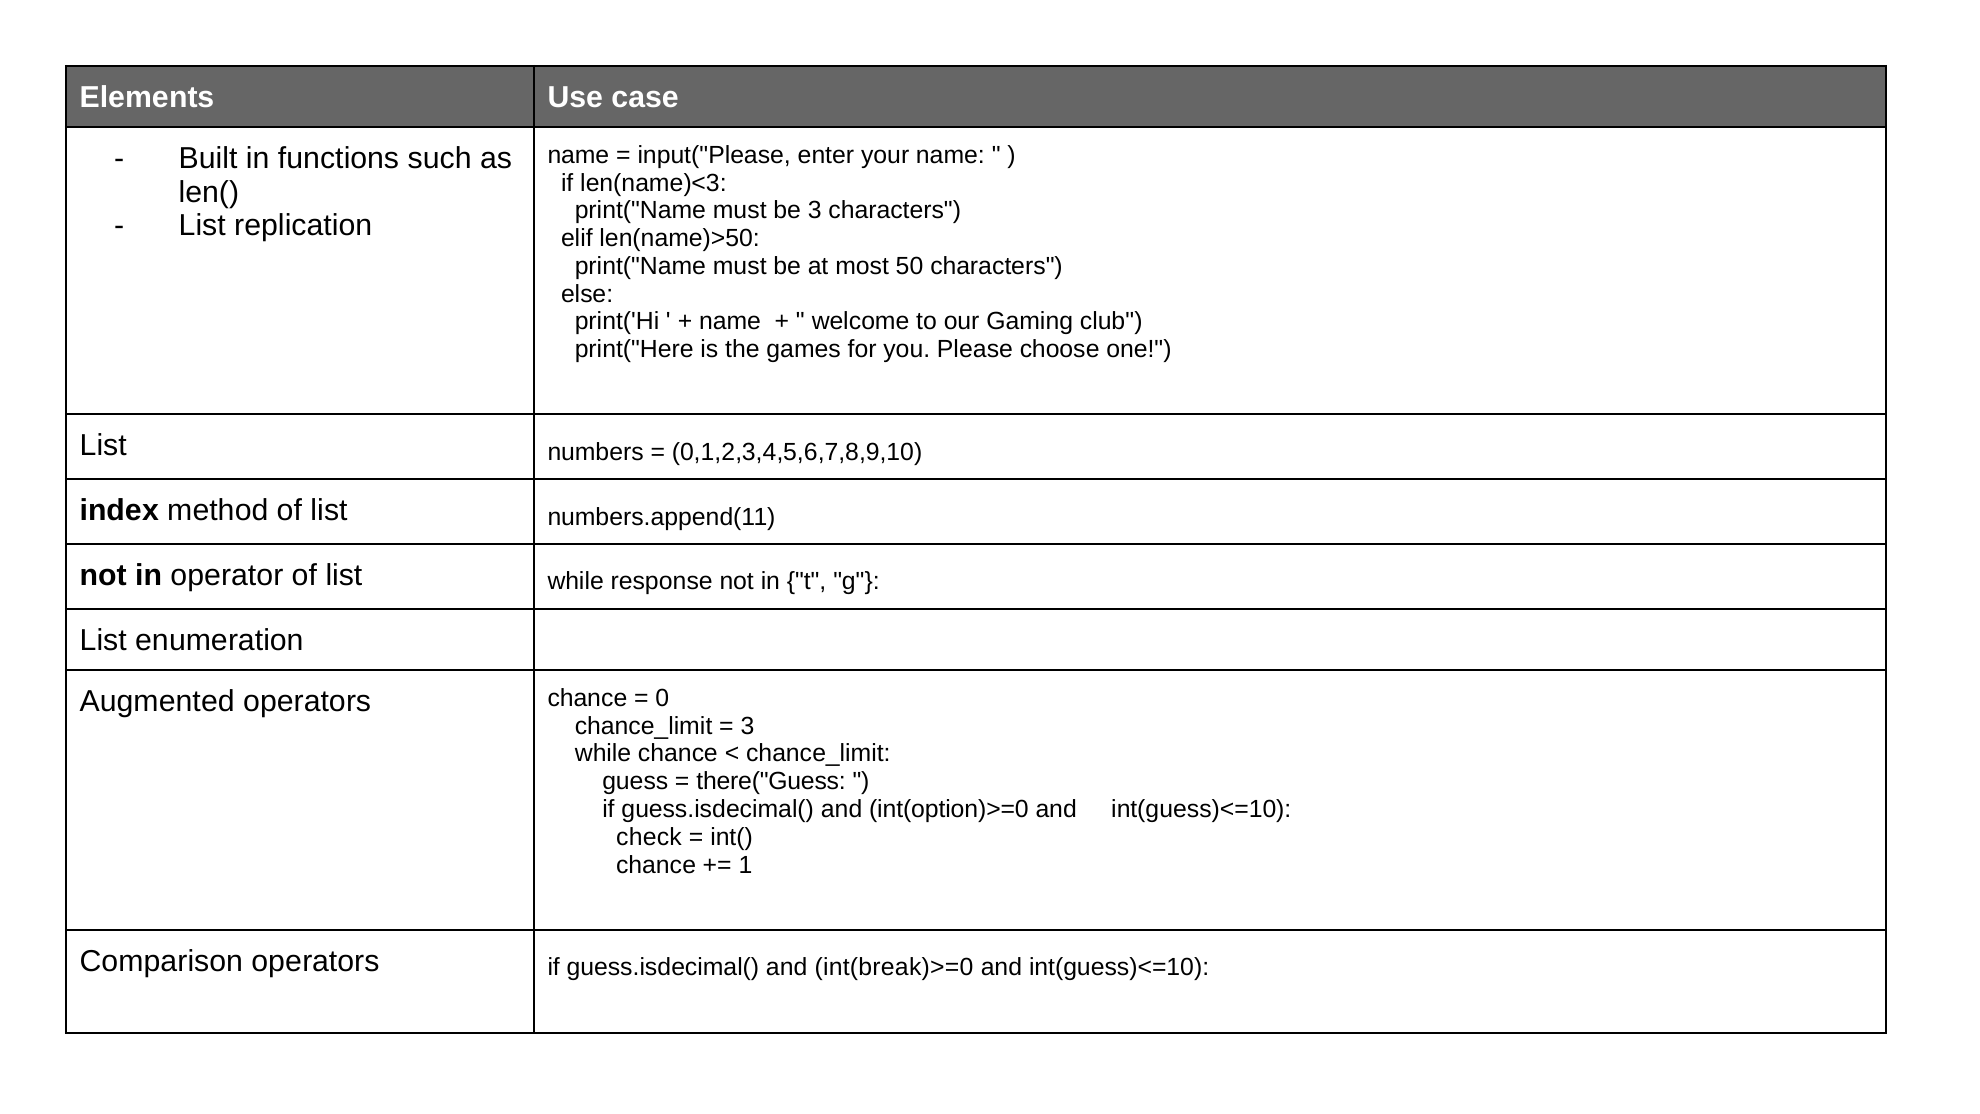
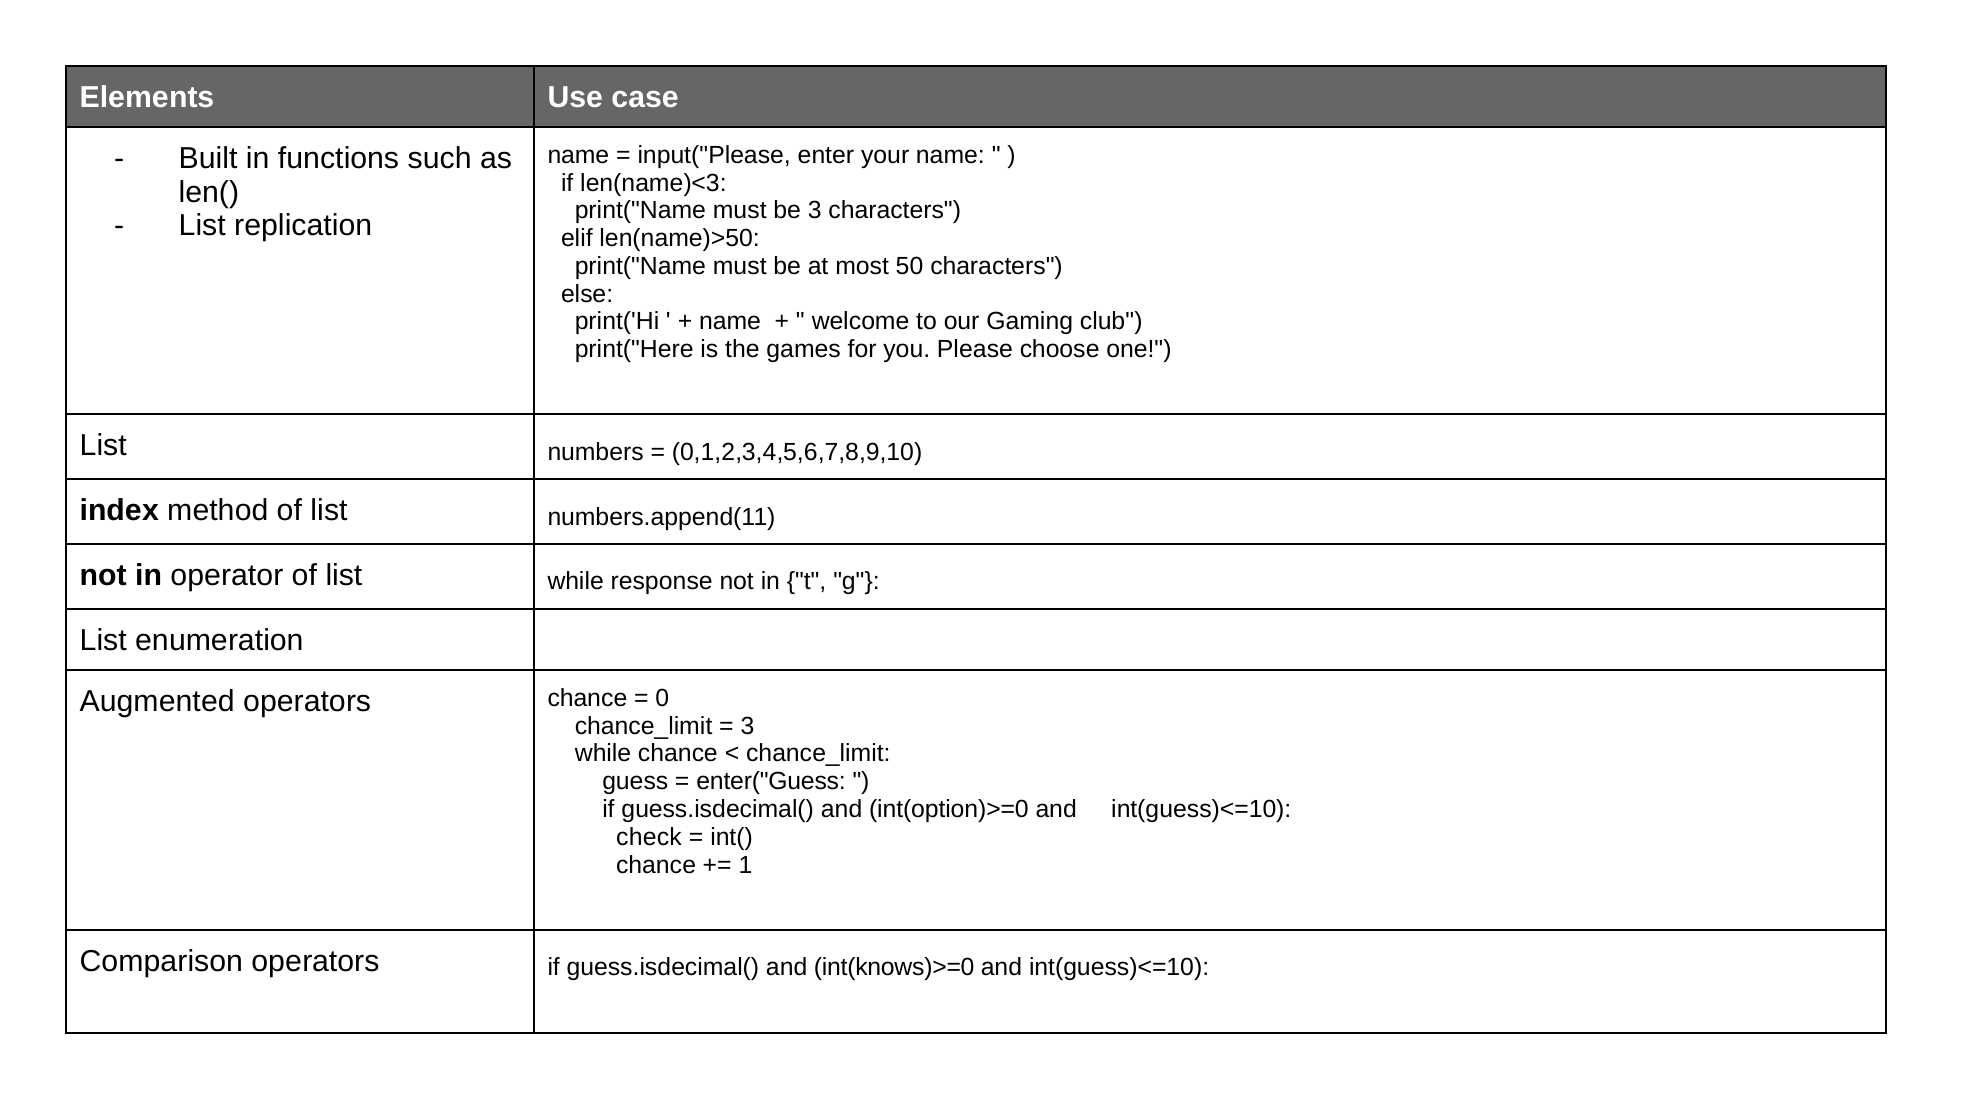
there("Guess: there("Guess -> enter("Guess
int(break)>=0: int(break)>=0 -> int(knows)>=0
